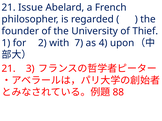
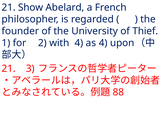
Issue: Issue -> Show
with 7: 7 -> 4
